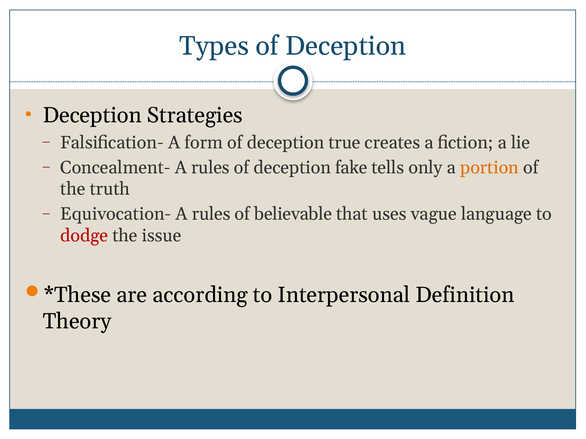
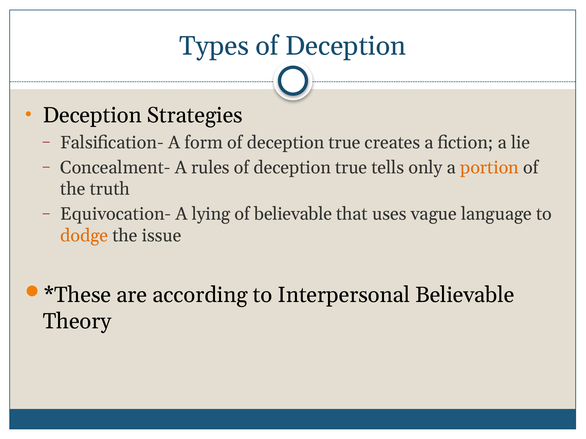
fake at (351, 168): fake -> true
Equivocation- A rules: rules -> lying
dodge colour: red -> orange
Interpersonal Definition: Definition -> Believable
